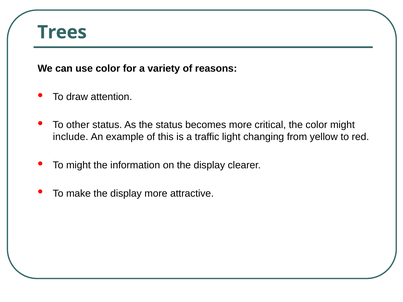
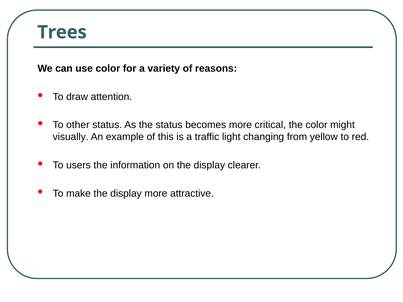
include: include -> visually
To might: might -> users
